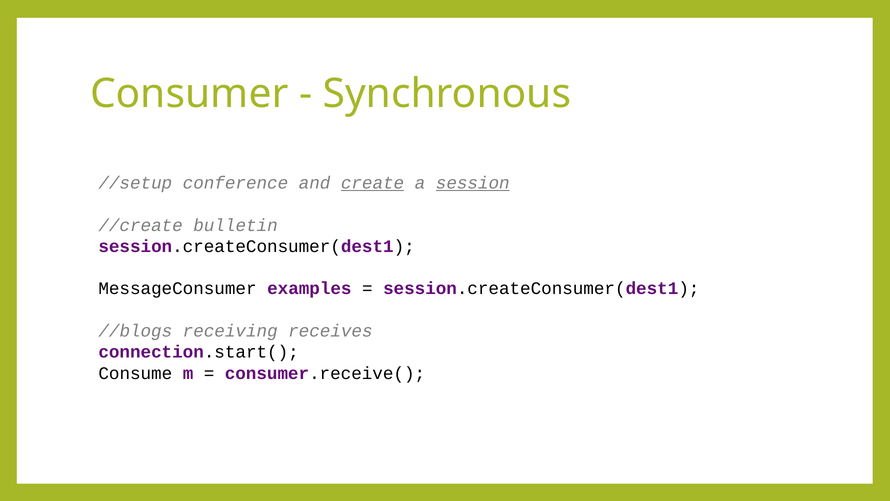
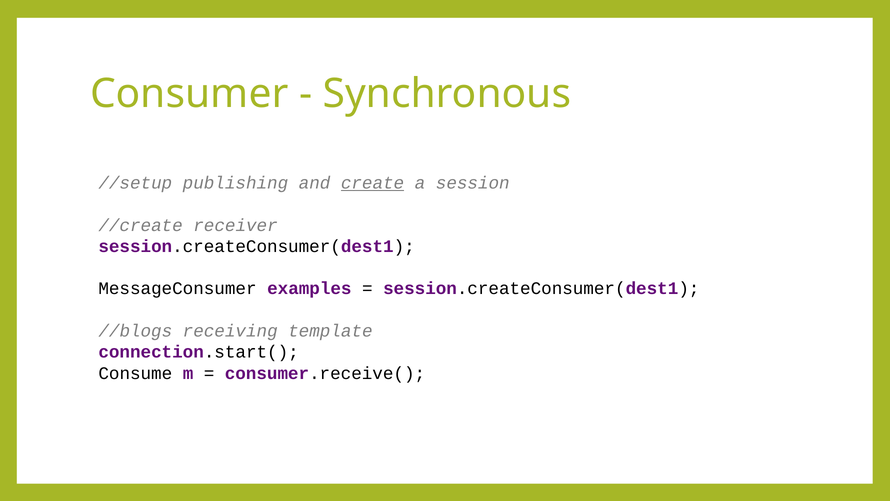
conference: conference -> publishing
session underline: present -> none
bulletin: bulletin -> receiver
receives: receives -> template
